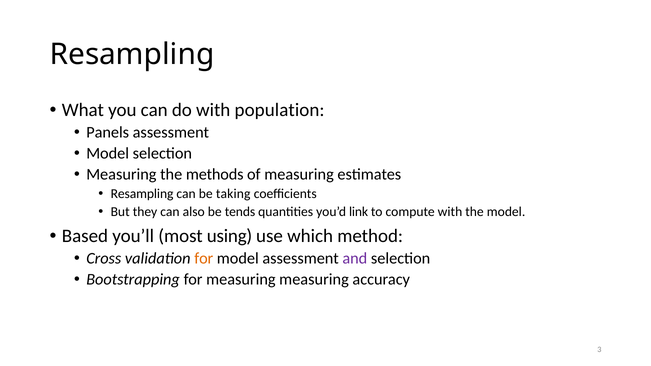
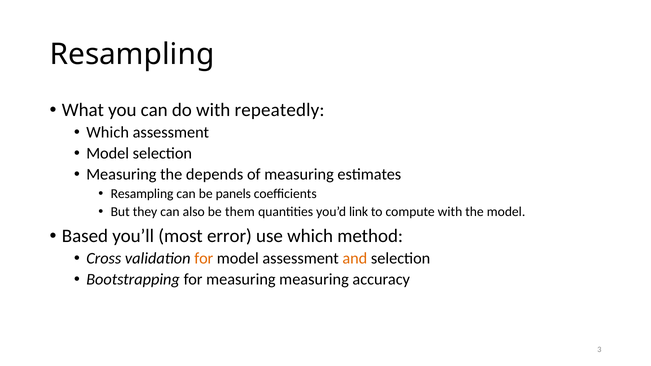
population: population -> repeatedly
Panels at (108, 133): Panels -> Which
methods: methods -> depends
taking: taking -> panels
tends: tends -> them
using: using -> error
and colour: purple -> orange
